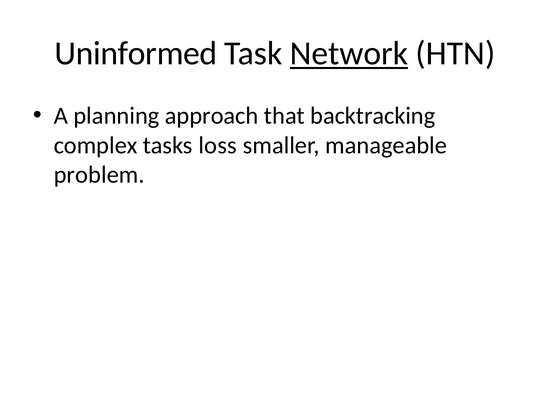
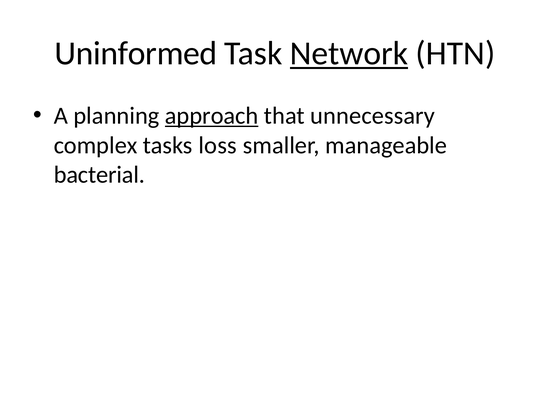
approach underline: none -> present
backtracking: backtracking -> unnecessary
problem: problem -> bacterial
